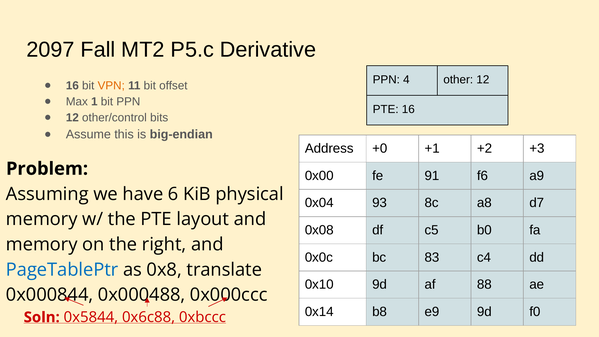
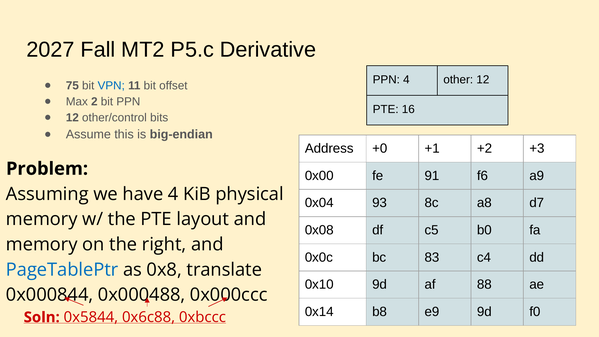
2097: 2097 -> 2027
16 at (72, 86): 16 -> 75
VPN colour: orange -> blue
1: 1 -> 2
have 6: 6 -> 4
